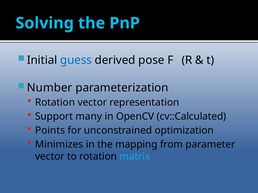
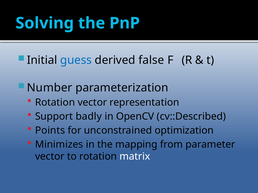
pose: pose -> false
many: many -> badly
cv::Calculated: cv::Calculated -> cv::Described
matrix colour: light blue -> white
